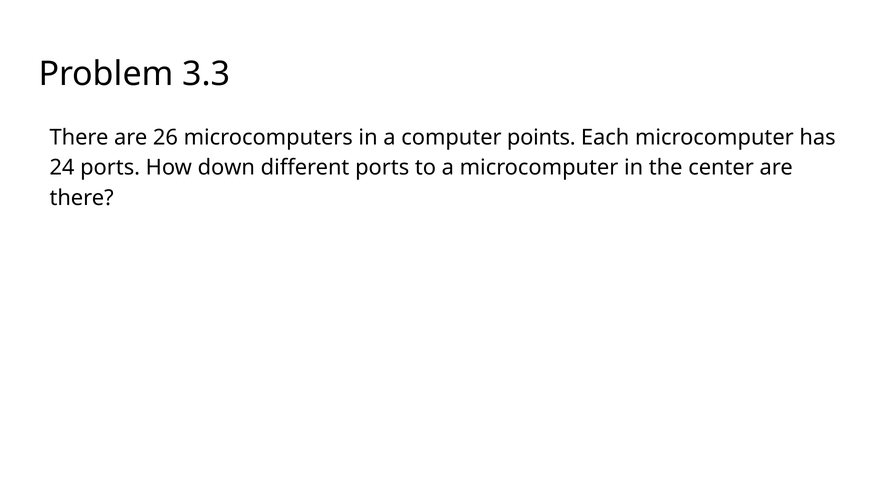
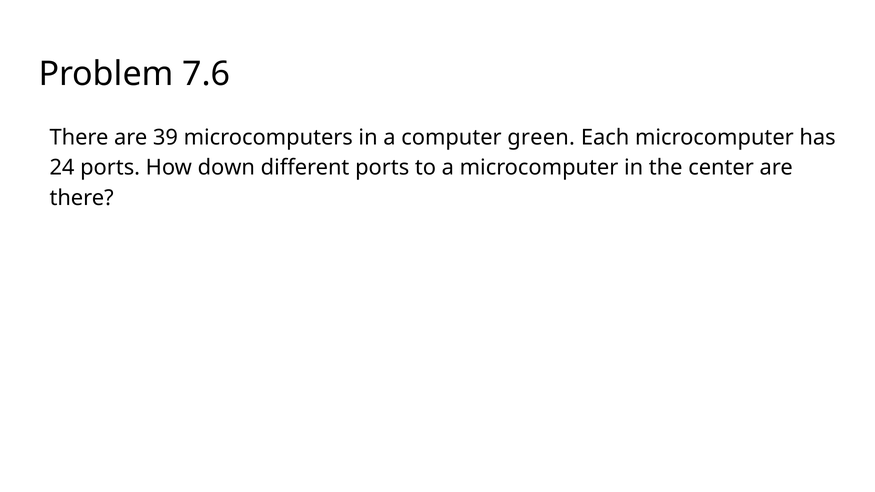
3.3: 3.3 -> 7.6
26: 26 -> 39
points: points -> green
